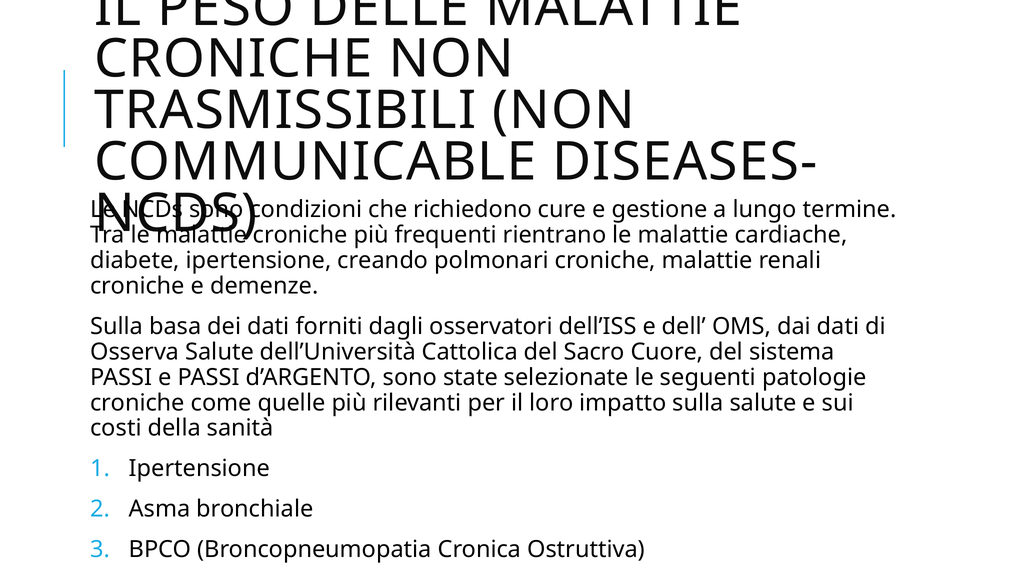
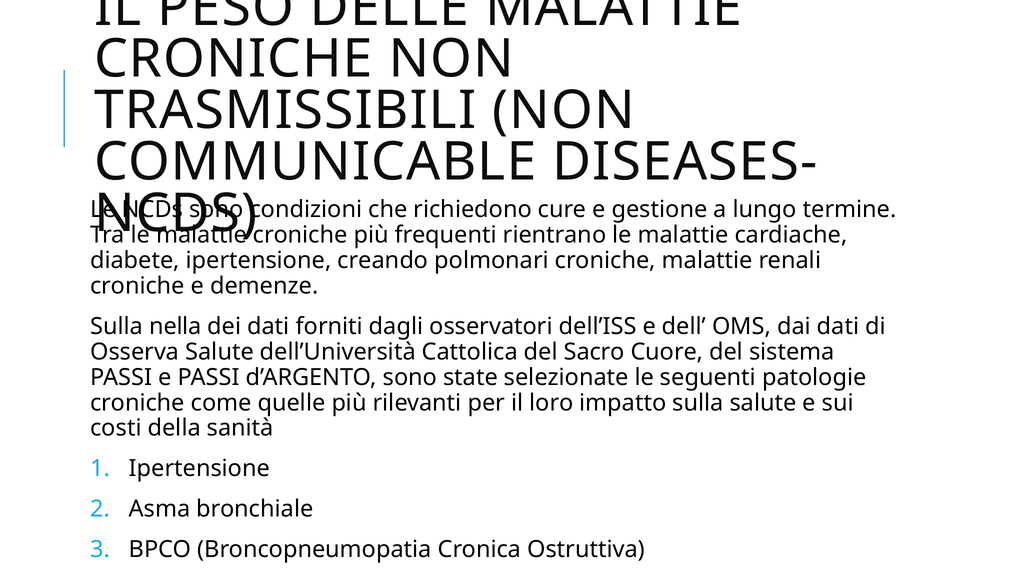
basa: basa -> nella
